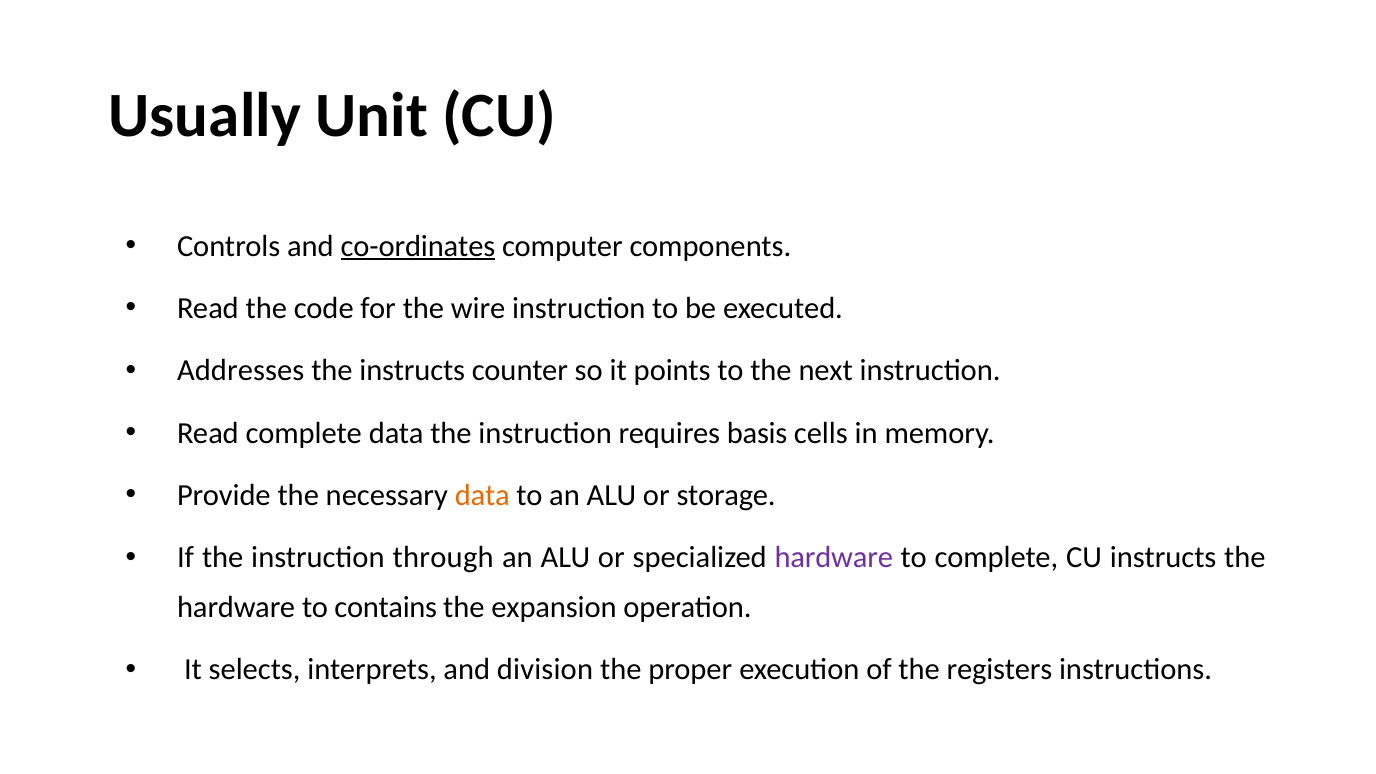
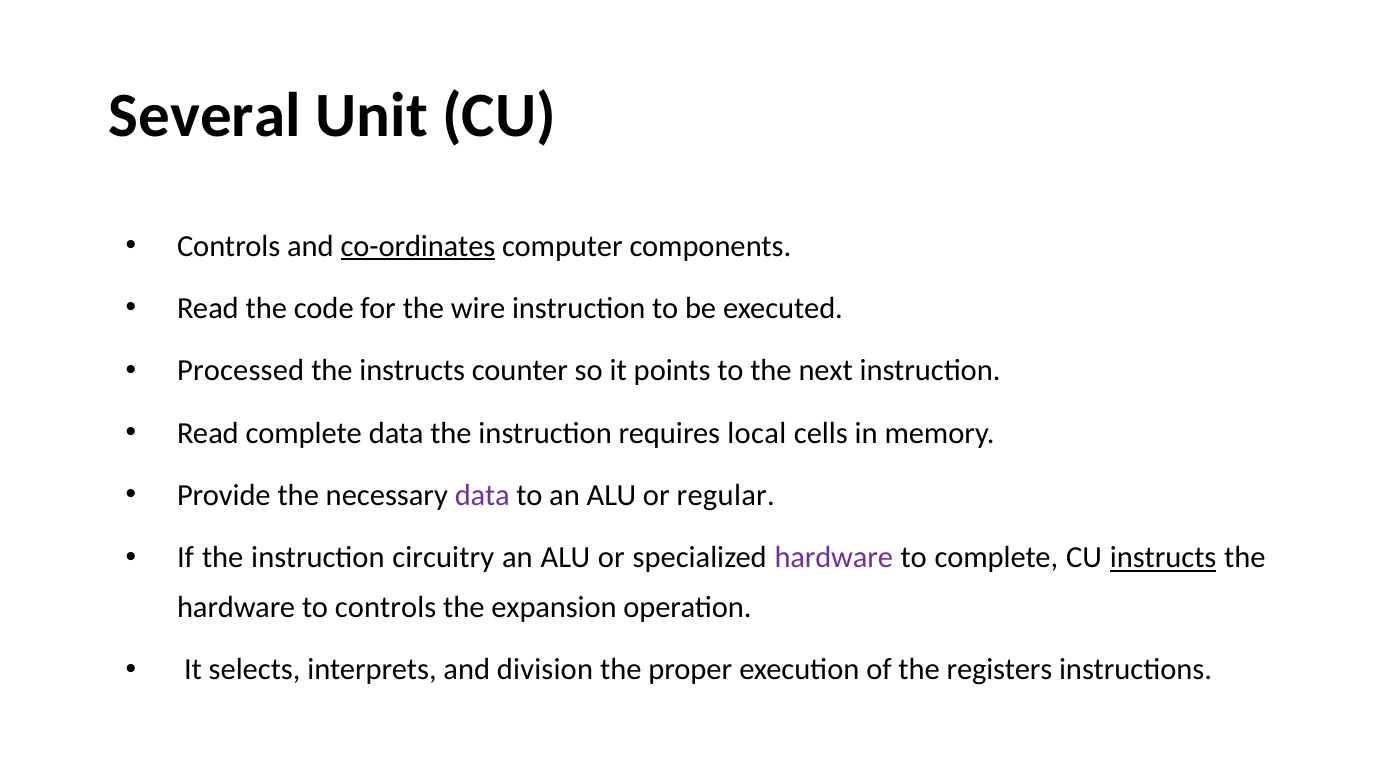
Usually: Usually -> Several
Addresses: Addresses -> Processed
basis: basis -> local
data at (482, 496) colour: orange -> purple
storage: storage -> regular
through: through -> circuitry
instructs at (1163, 558) underline: none -> present
to contains: contains -> controls
